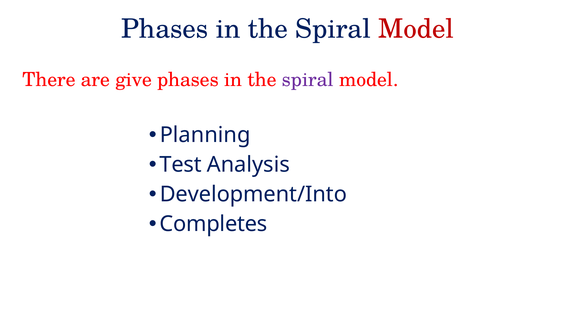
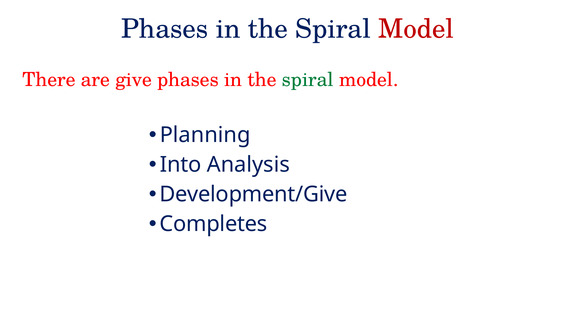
spiral at (308, 80) colour: purple -> green
Test: Test -> Into
Development/Into: Development/Into -> Development/Give
